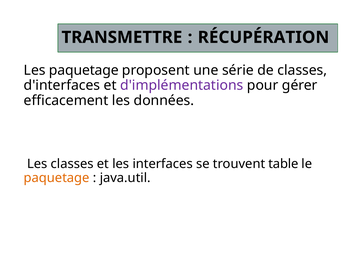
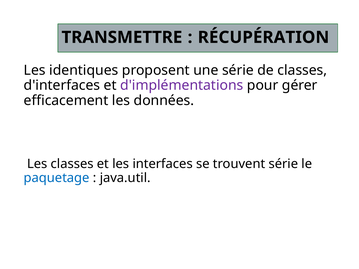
Les paquetage: paquetage -> identiques
trouvent table: table -> série
paquetage at (57, 178) colour: orange -> blue
